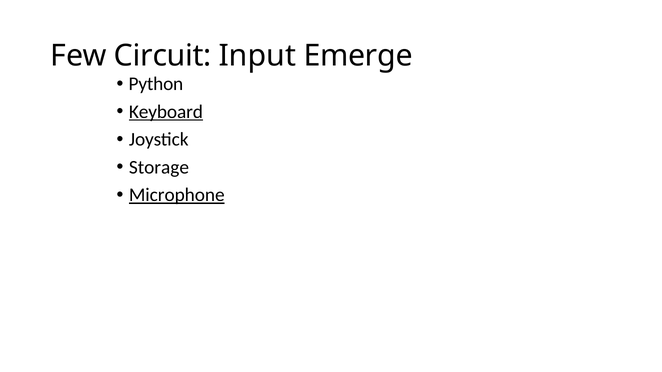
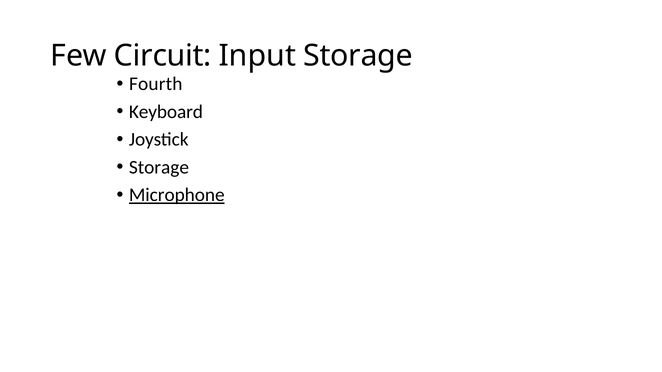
Input Emerge: Emerge -> Storage
Python: Python -> Fourth
Keyboard underline: present -> none
